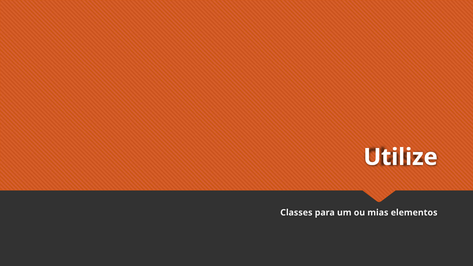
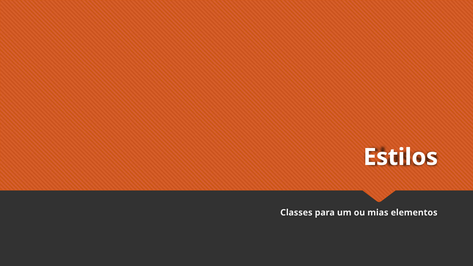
Utilize: Utilize -> Estilos
